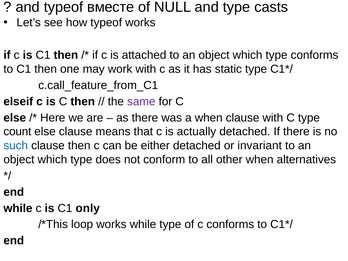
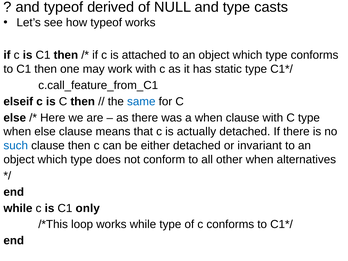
вместе: вместе -> derived
same colour: purple -> blue
count at (17, 132): count -> when
